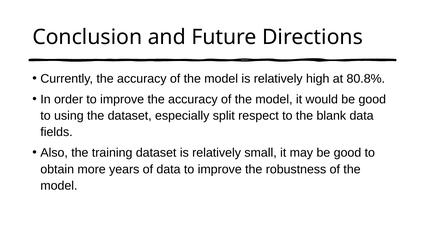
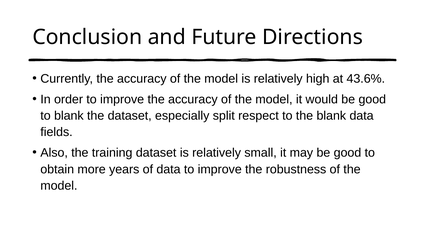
80.8%: 80.8% -> 43.6%
to using: using -> blank
